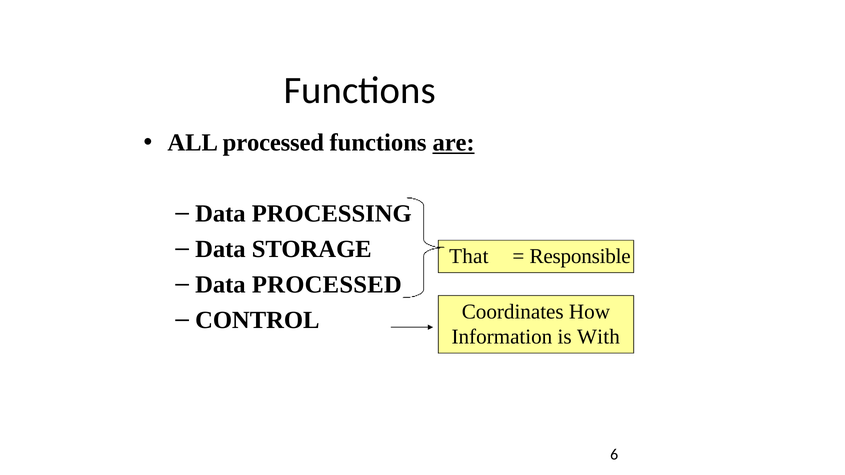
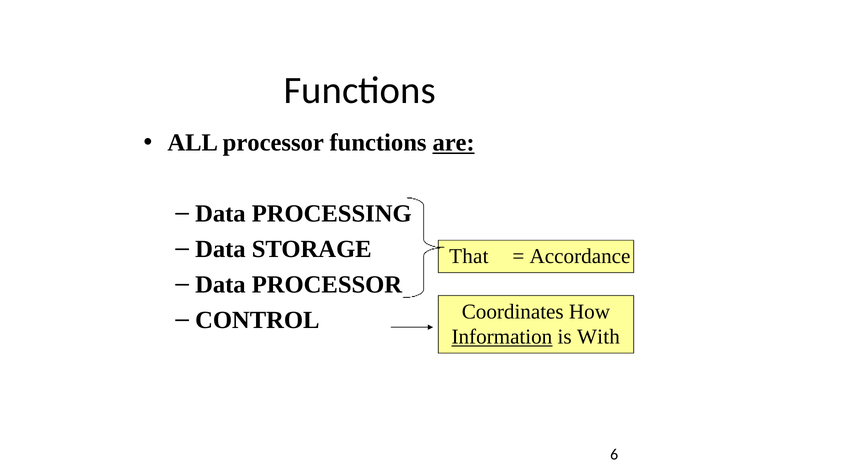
ALL processed: processed -> processor
Responsible: Responsible -> Accordance
Data PROCESSED: PROCESSED -> PROCESSOR
Information underline: none -> present
